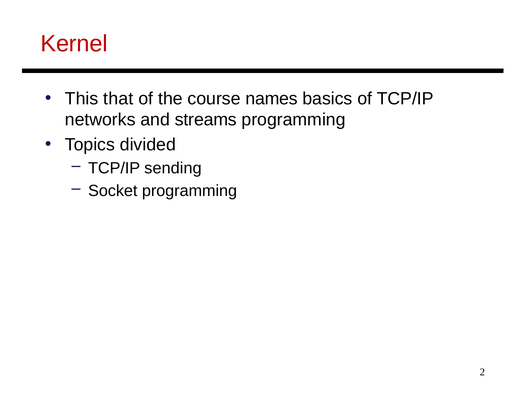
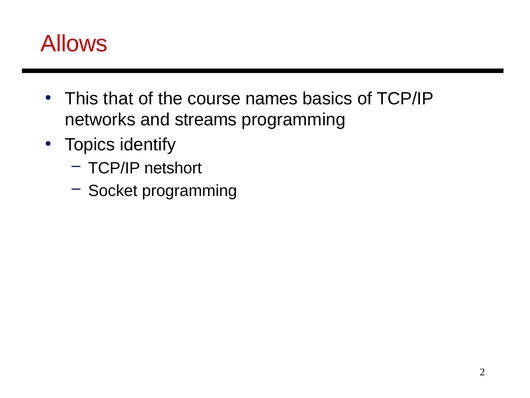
Kernel: Kernel -> Allows
divided: divided -> identify
sending: sending -> netshort
